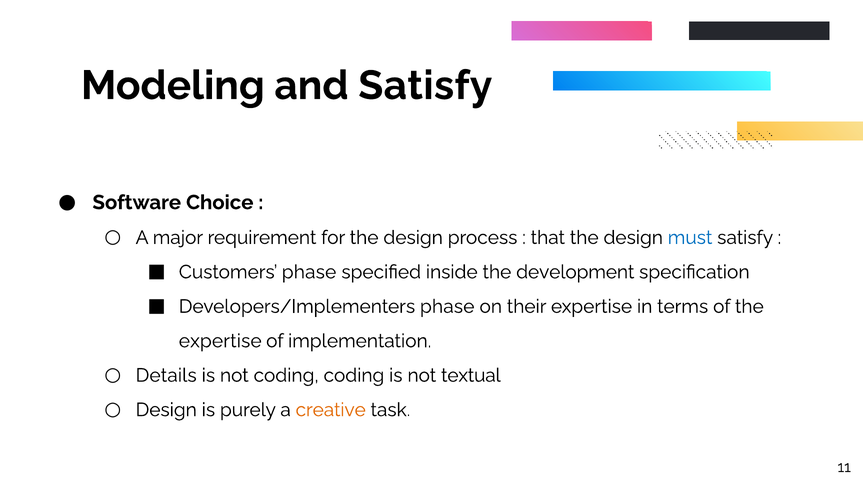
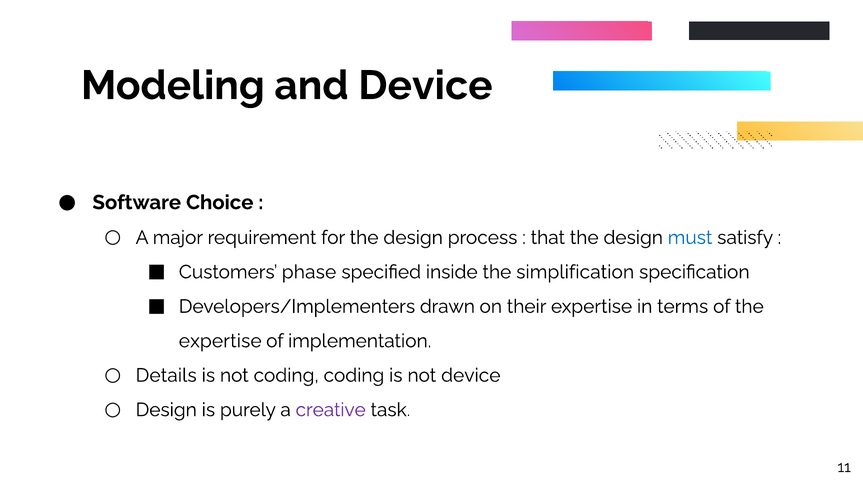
and Satisfy: Satisfy -> Device
development: development -> simplification
Developers/Implementers phase: phase -> drawn
not textual: textual -> device
creative colour: orange -> purple
